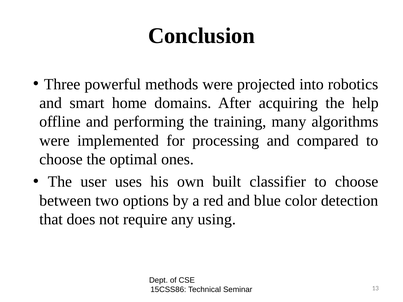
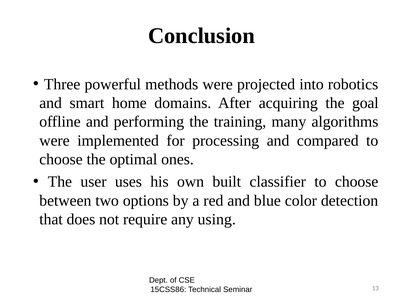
help: help -> goal
